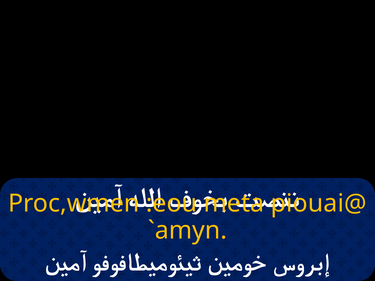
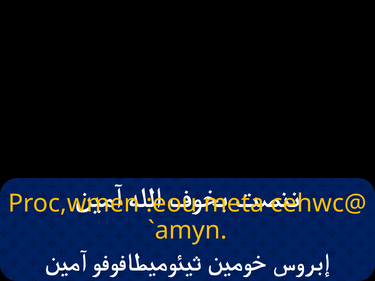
piouai@: piouai@ -> cehwc@
